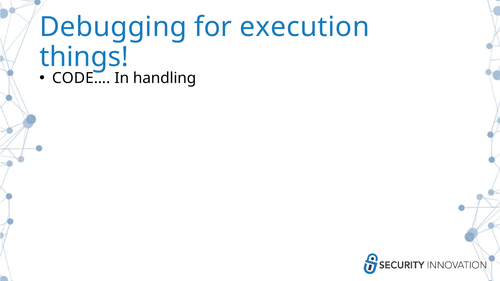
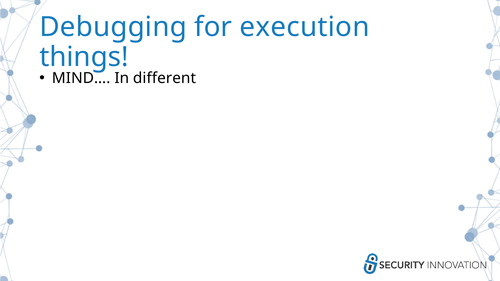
CODE…: CODE… -> MIND…
handling: handling -> different
